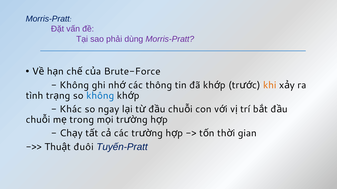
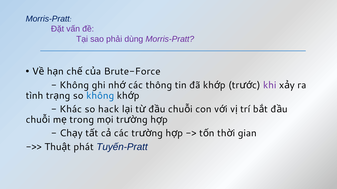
khi colour: orange -> purple
ngay: ngay -> hack
đuôi: đuôi -> phát
